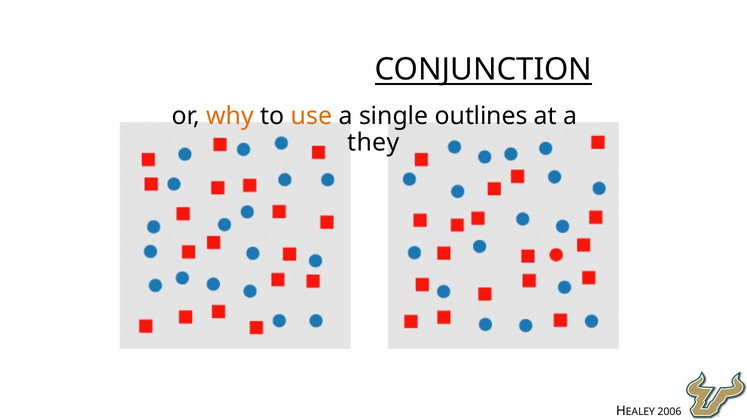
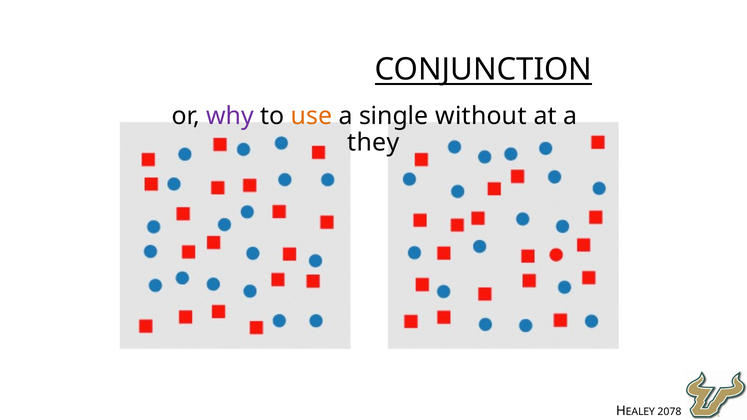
why colour: orange -> purple
outlines: outlines -> without
2006: 2006 -> 2078
